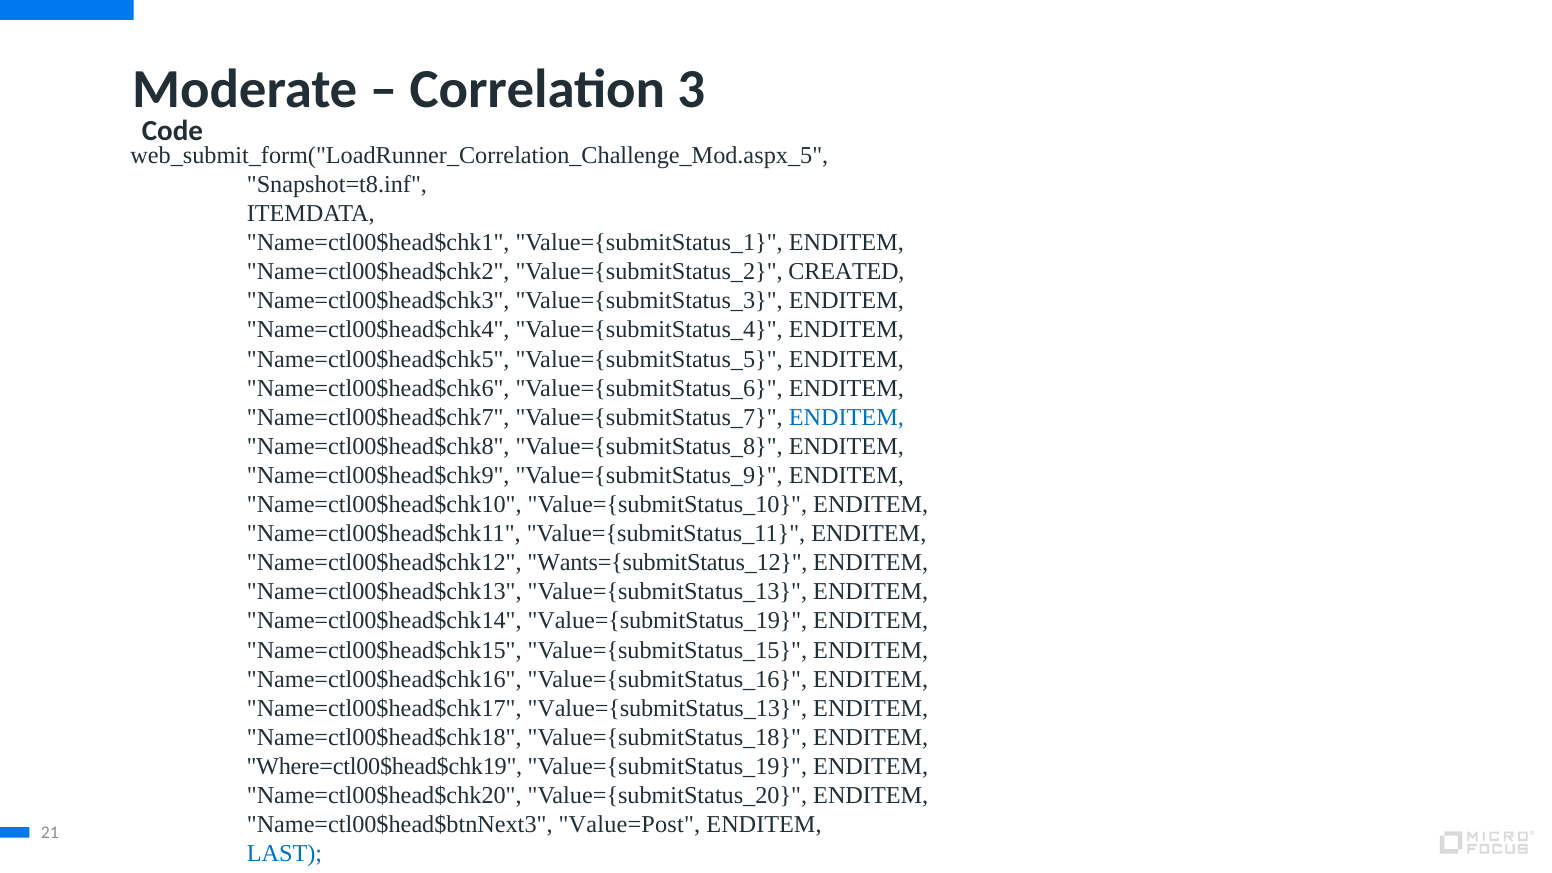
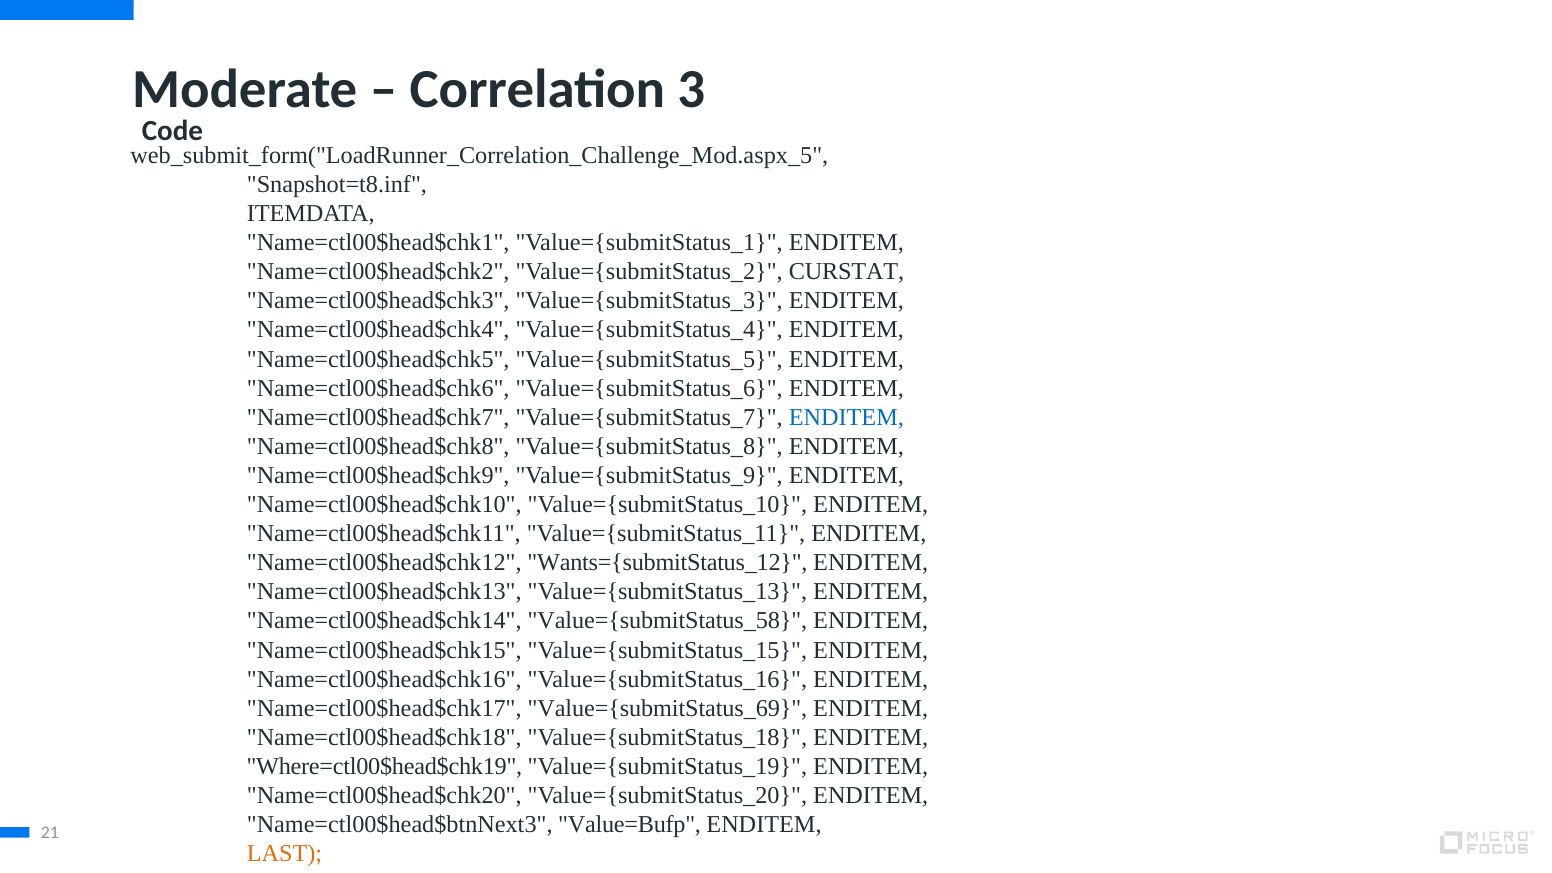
CREATED: CREATED -> CURSTAT
Name=ctl00$head$chk14 Value={submitStatus_19: Value={submitStatus_19 -> Value={submitStatus_58
Name=ctl00$head$chk17 Value={submitStatus_13: Value={submitStatus_13 -> Value={submitStatus_69
Value=Post: Value=Post -> Value=Bufp
LAST colour: blue -> orange
